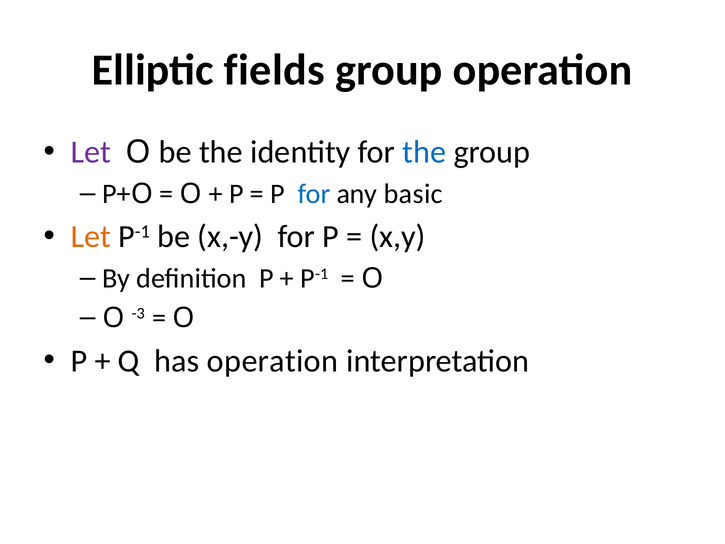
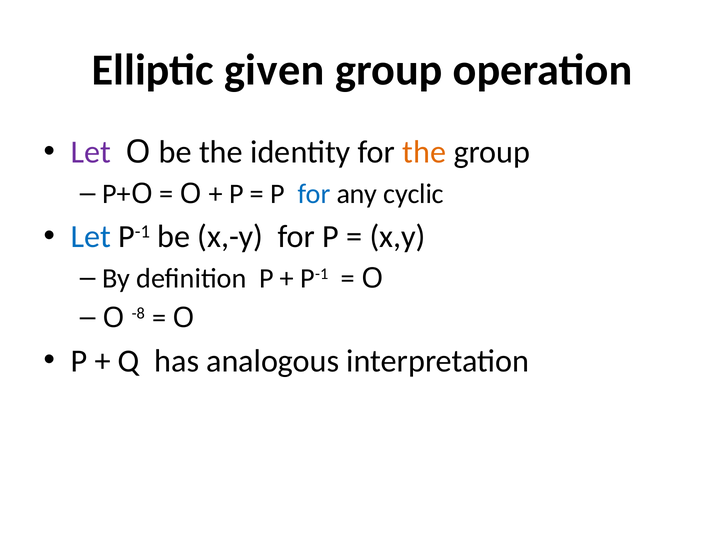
fields: fields -> given
the at (424, 152) colour: blue -> orange
basic: basic -> cyclic
Let at (91, 237) colour: orange -> blue
-3: -3 -> -8
has operation: operation -> analogous
